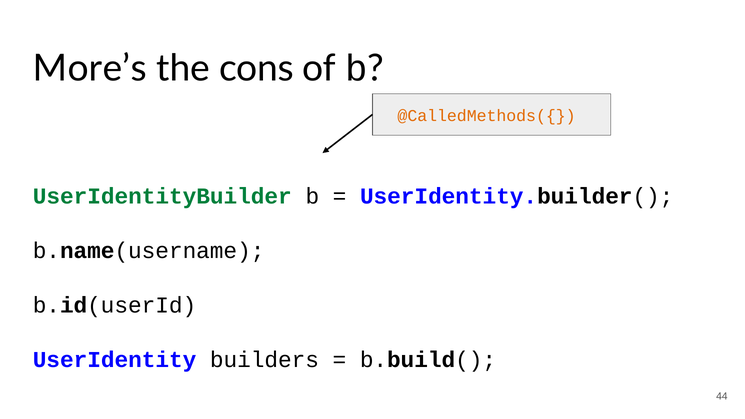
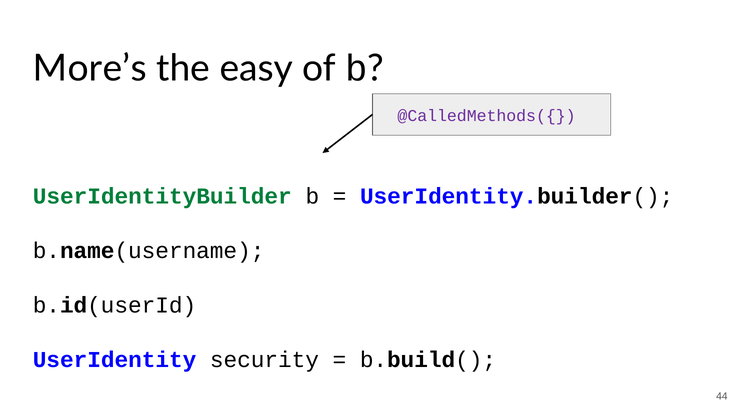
cons: cons -> easy
@CalledMethods({ colour: orange -> purple
builders: builders -> security
